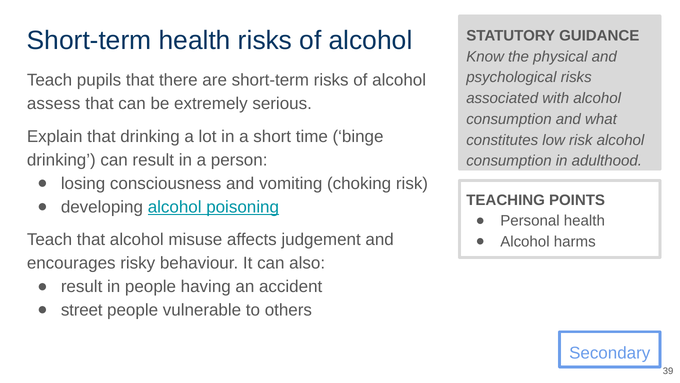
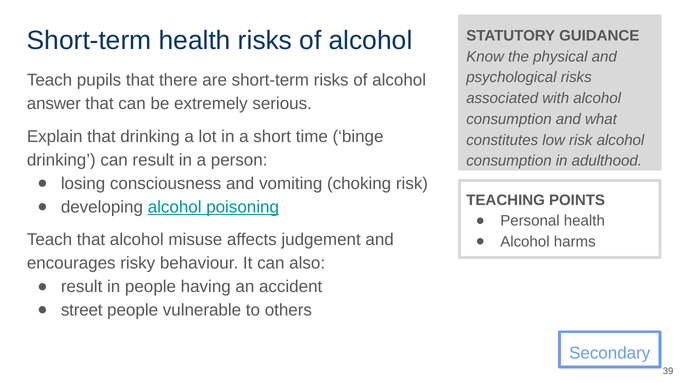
assess: assess -> answer
